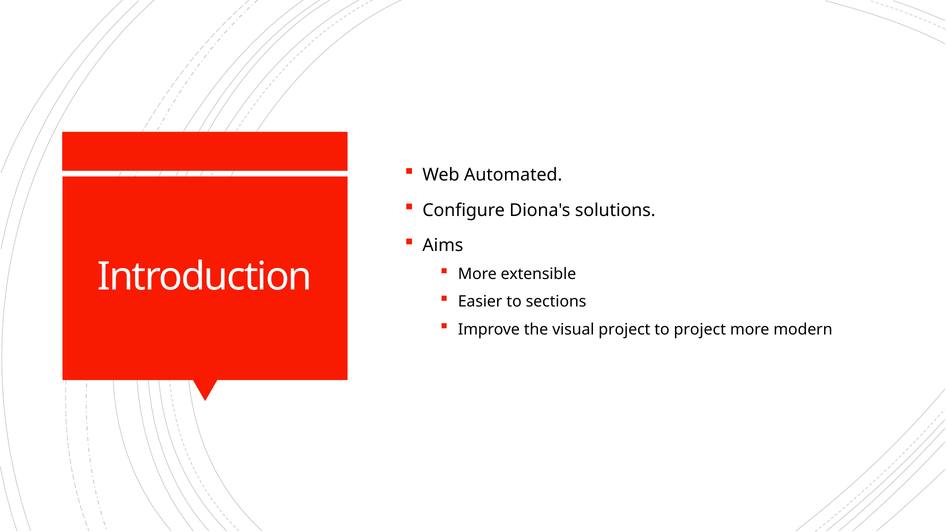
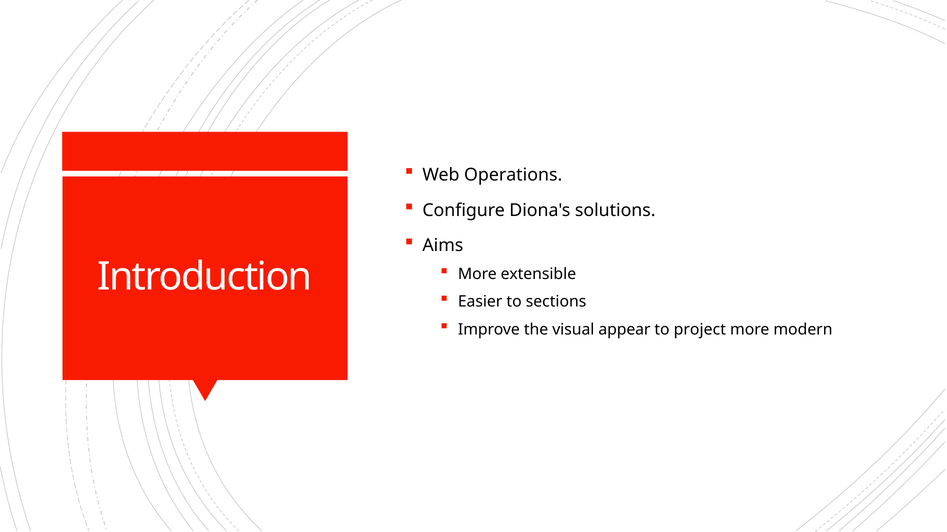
Automated: Automated -> Operations
visual project: project -> appear
